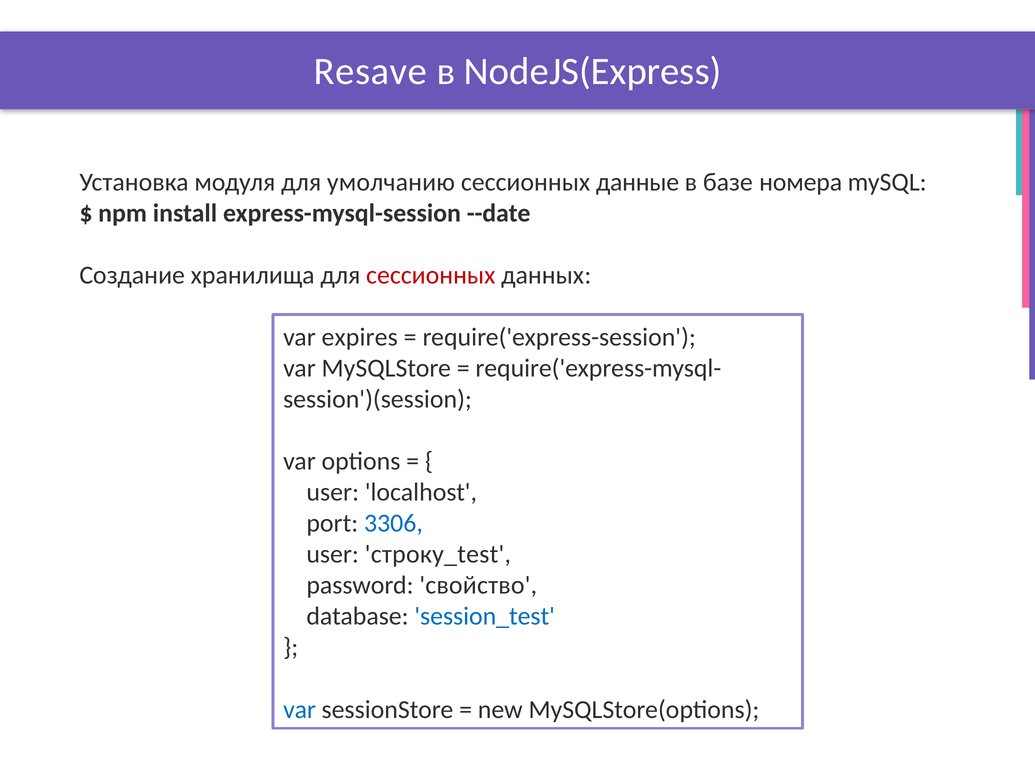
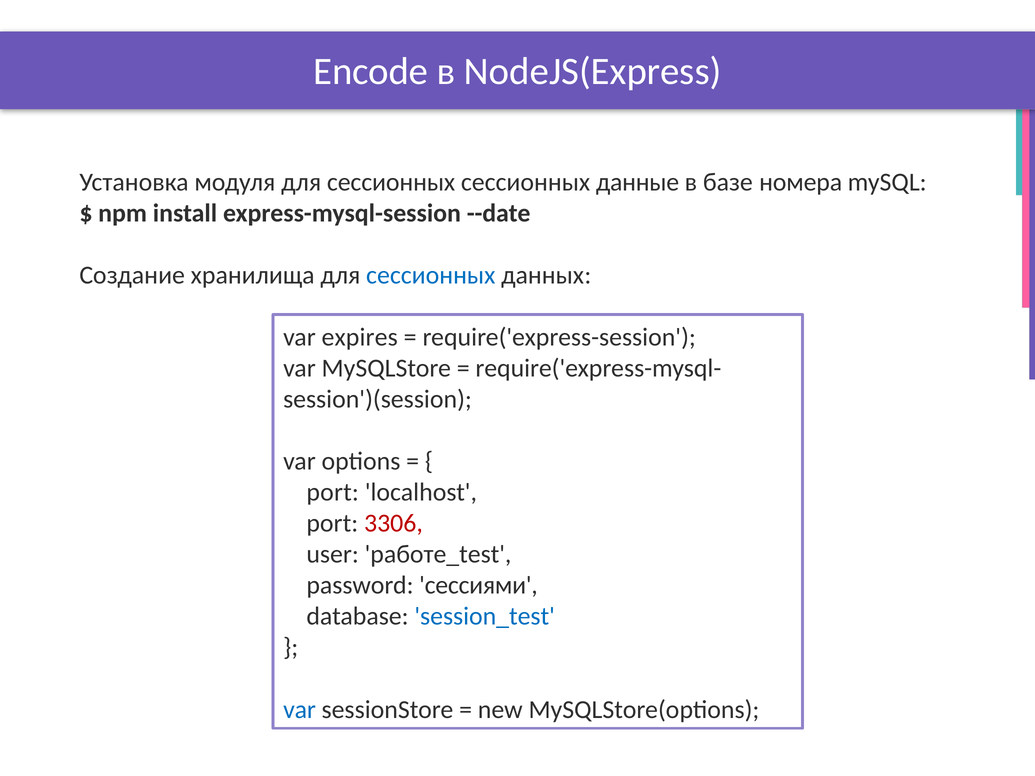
Resave: Resave -> Encode
модуля для умолчанию: умолчанию -> сессионных
сессионных at (431, 275) colour: red -> blue
user at (333, 492): user -> port
3306 colour: blue -> red
строку_test: строку_test -> работе_test
свойство: свойство -> сессиями
